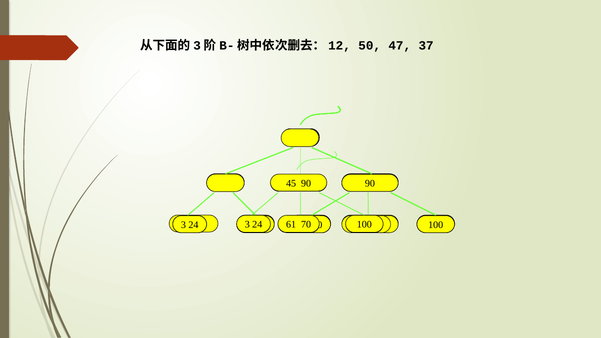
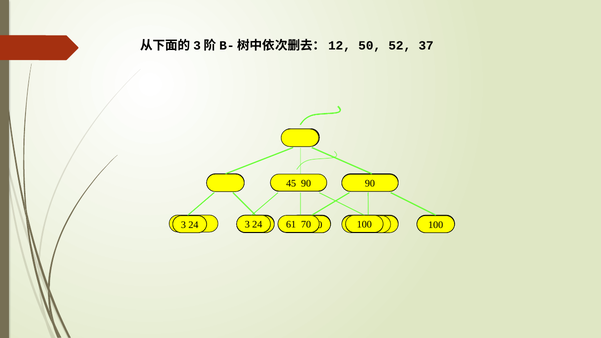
47: 47 -> 52
